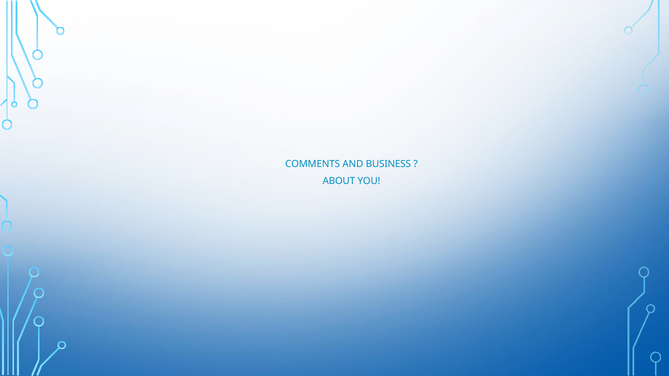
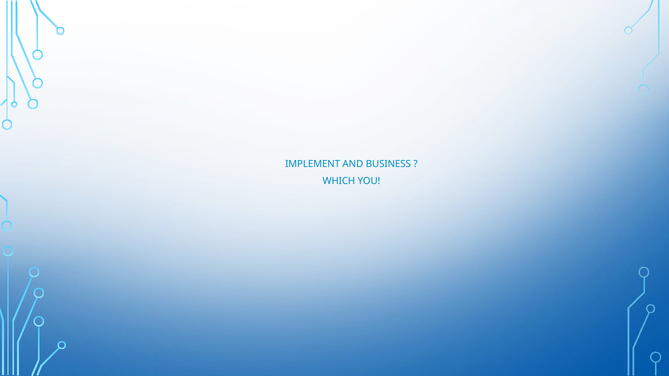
COMMENTS: COMMENTS -> IMPLEMENT
ABOUT: ABOUT -> WHICH
